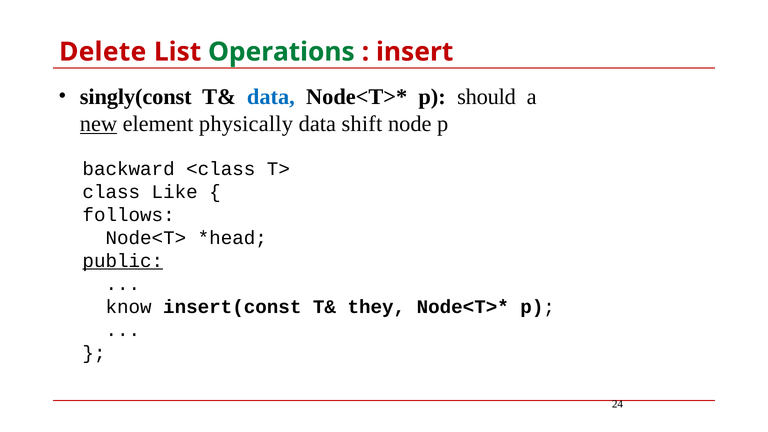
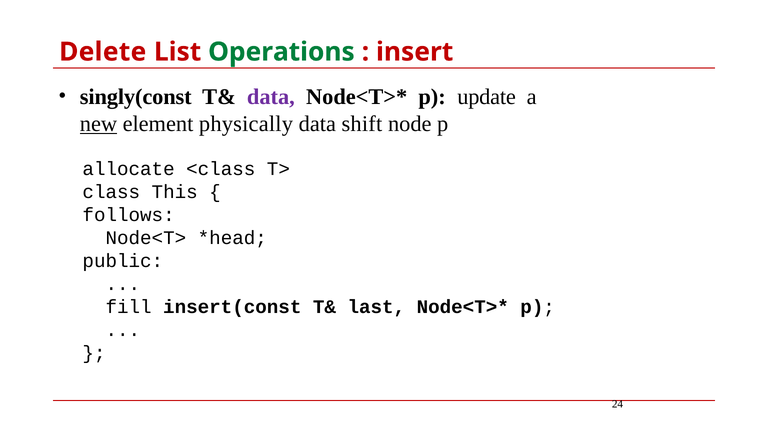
data at (271, 97) colour: blue -> purple
should: should -> update
backward: backward -> allocate
Like: Like -> This
public underline: present -> none
know: know -> fill
they: they -> last
